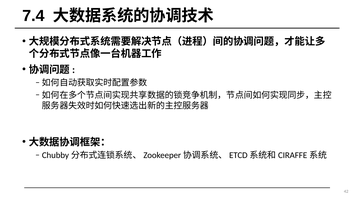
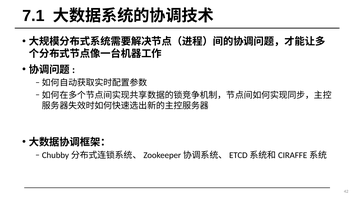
7.4: 7.4 -> 7.1
